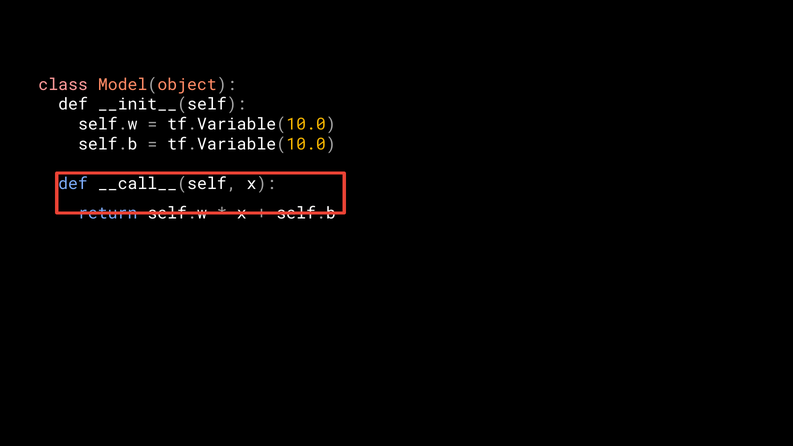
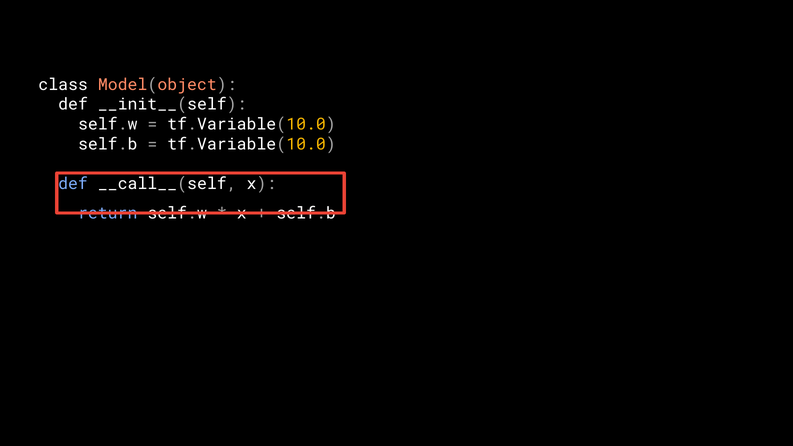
class colour: pink -> white
